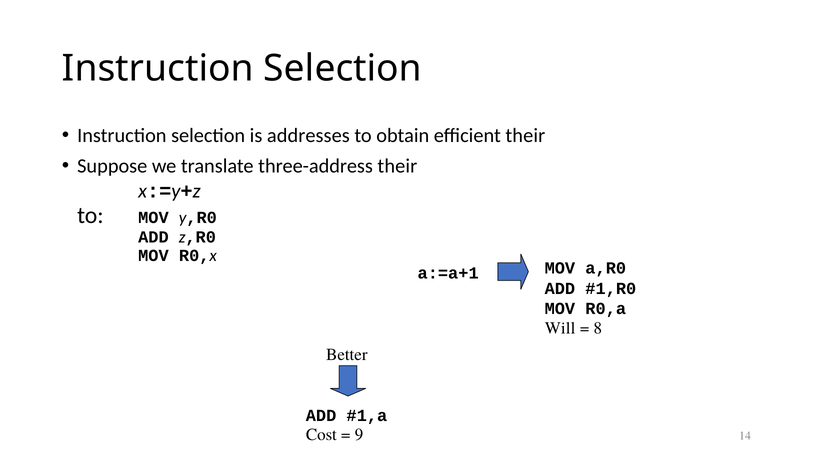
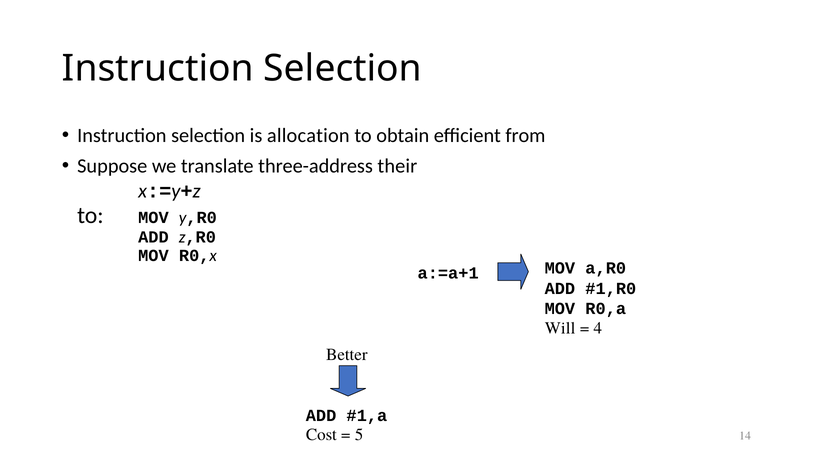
addresses: addresses -> allocation
efficient their: their -> from
8: 8 -> 4
9: 9 -> 5
